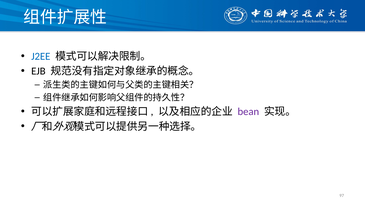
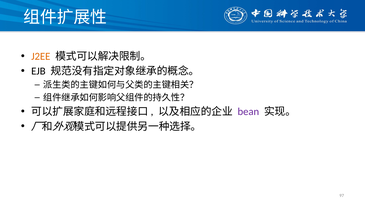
J2EE colour: blue -> orange
